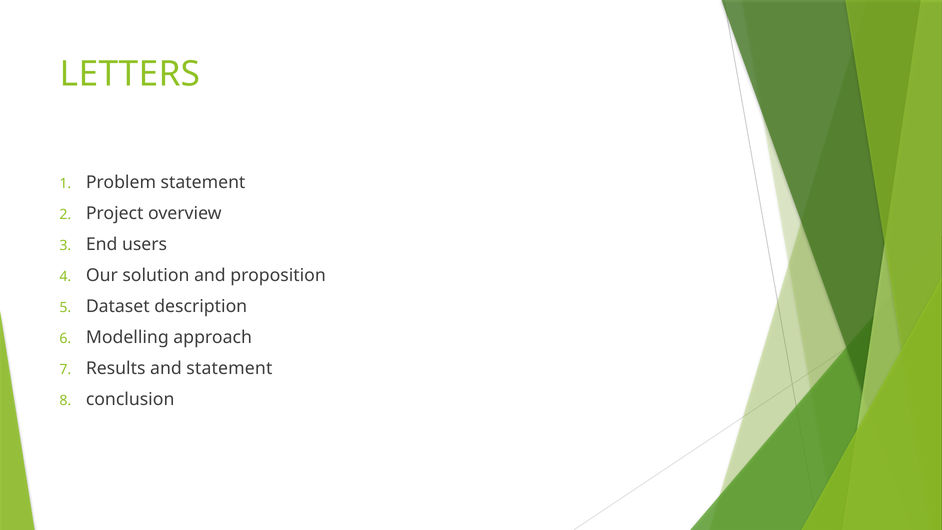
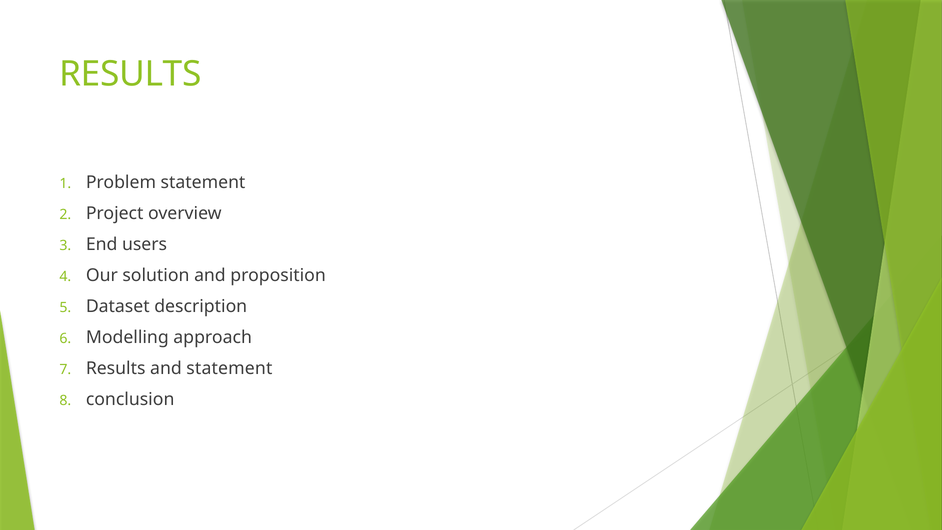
LETTERS at (130, 74): LETTERS -> RESULTS
